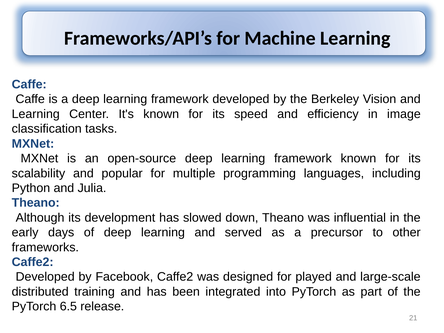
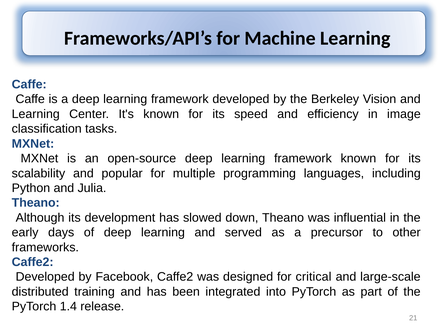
played: played -> critical
6.5: 6.5 -> 1.4
